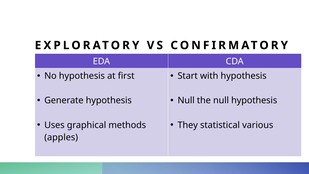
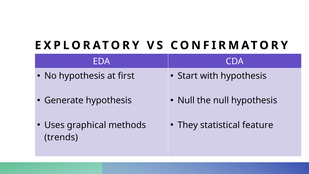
various: various -> feature
apples: apples -> trends
